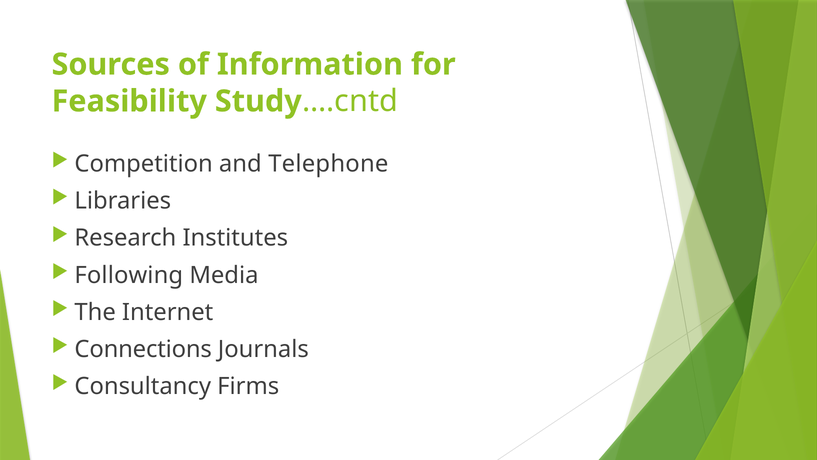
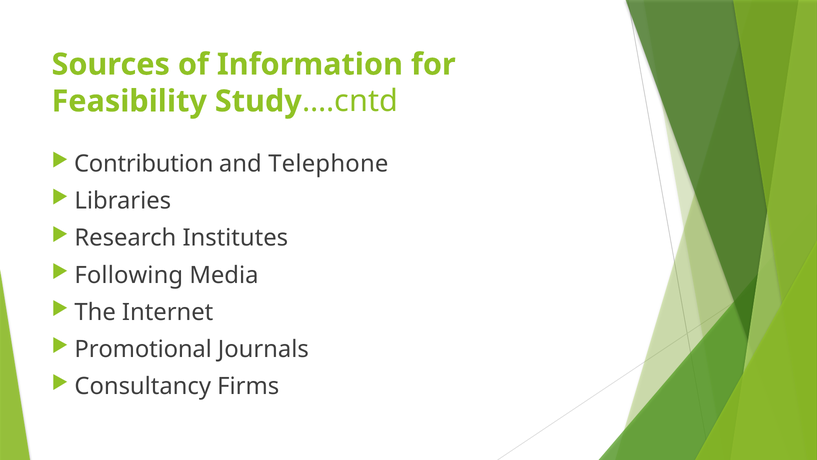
Competition: Competition -> Contribution
Connections: Connections -> Promotional
